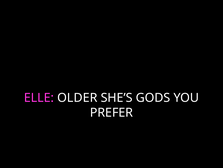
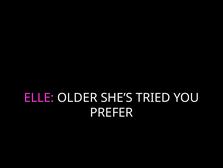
GODS: GODS -> TRIED
